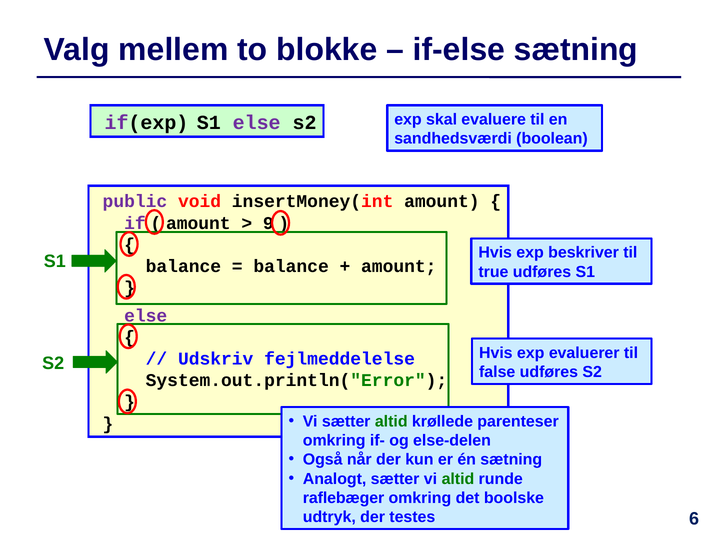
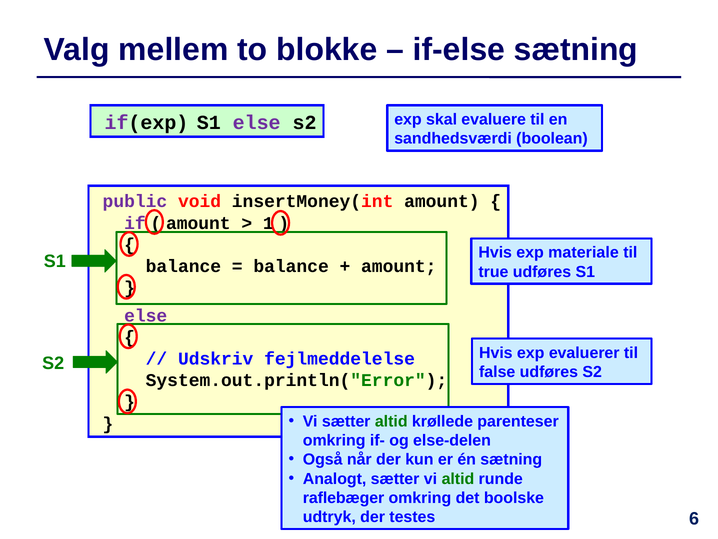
9: 9 -> 1
beskriver: beskriver -> materiale
